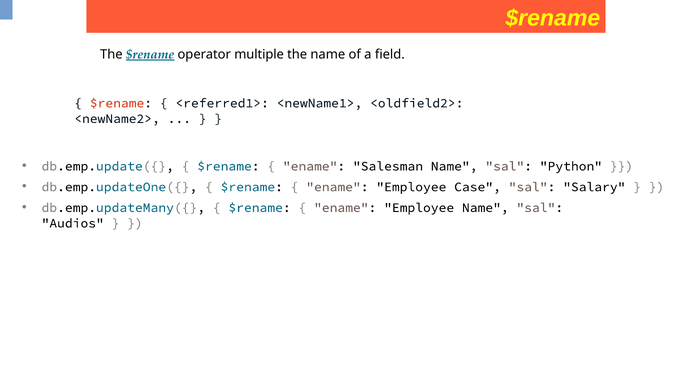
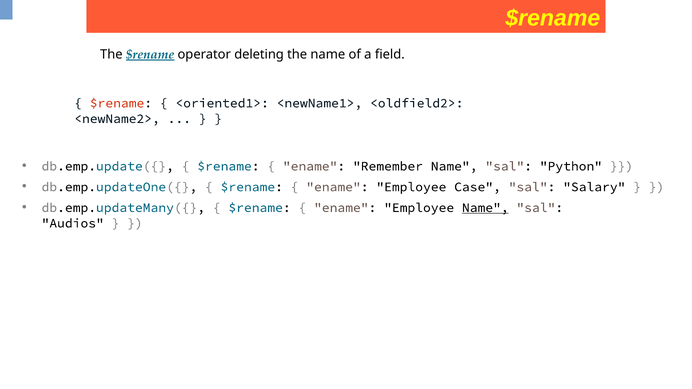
multiple: multiple -> deleting
<referred1>: <referred1> -> <oriented1>
Salesman: Salesman -> Remember
Name at (485, 208) underline: none -> present
